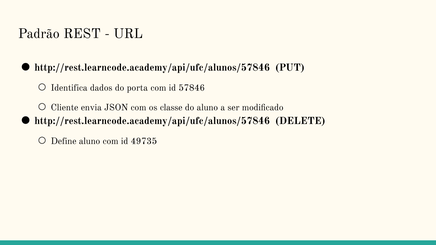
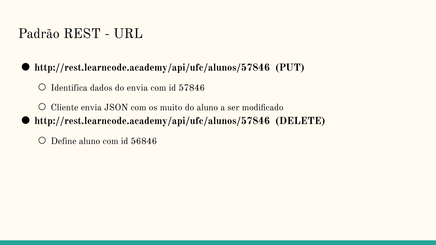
do porta: porta -> envia
classe: classe -> muito
49735: 49735 -> 56846
